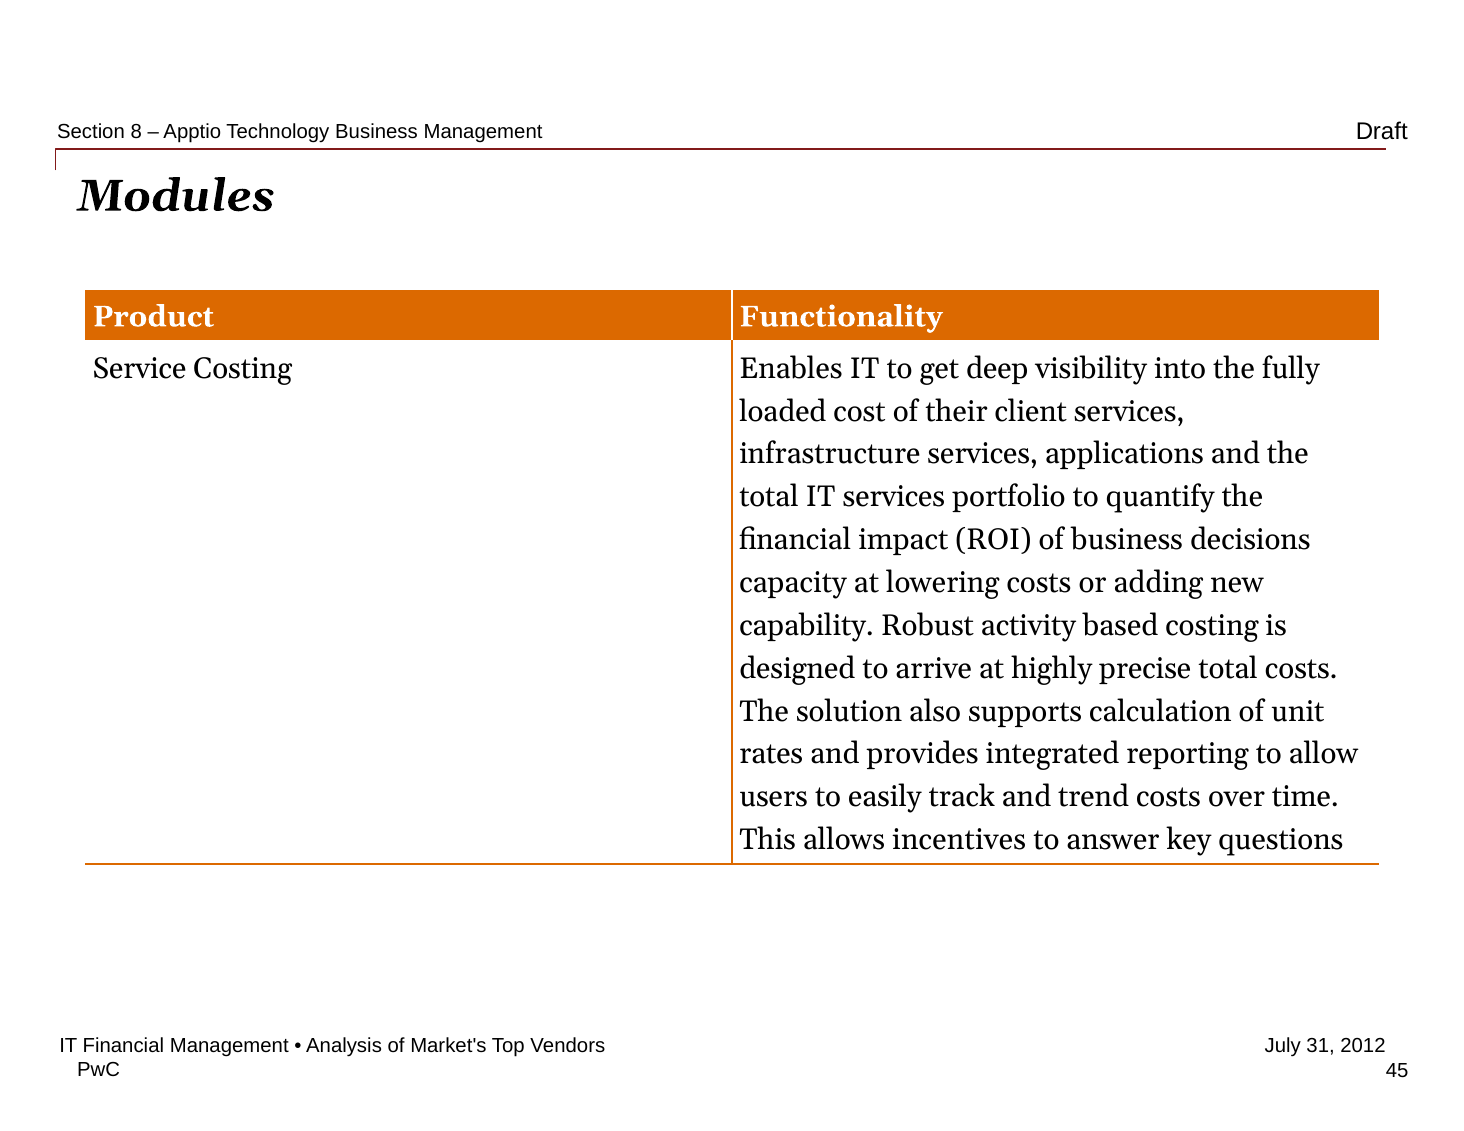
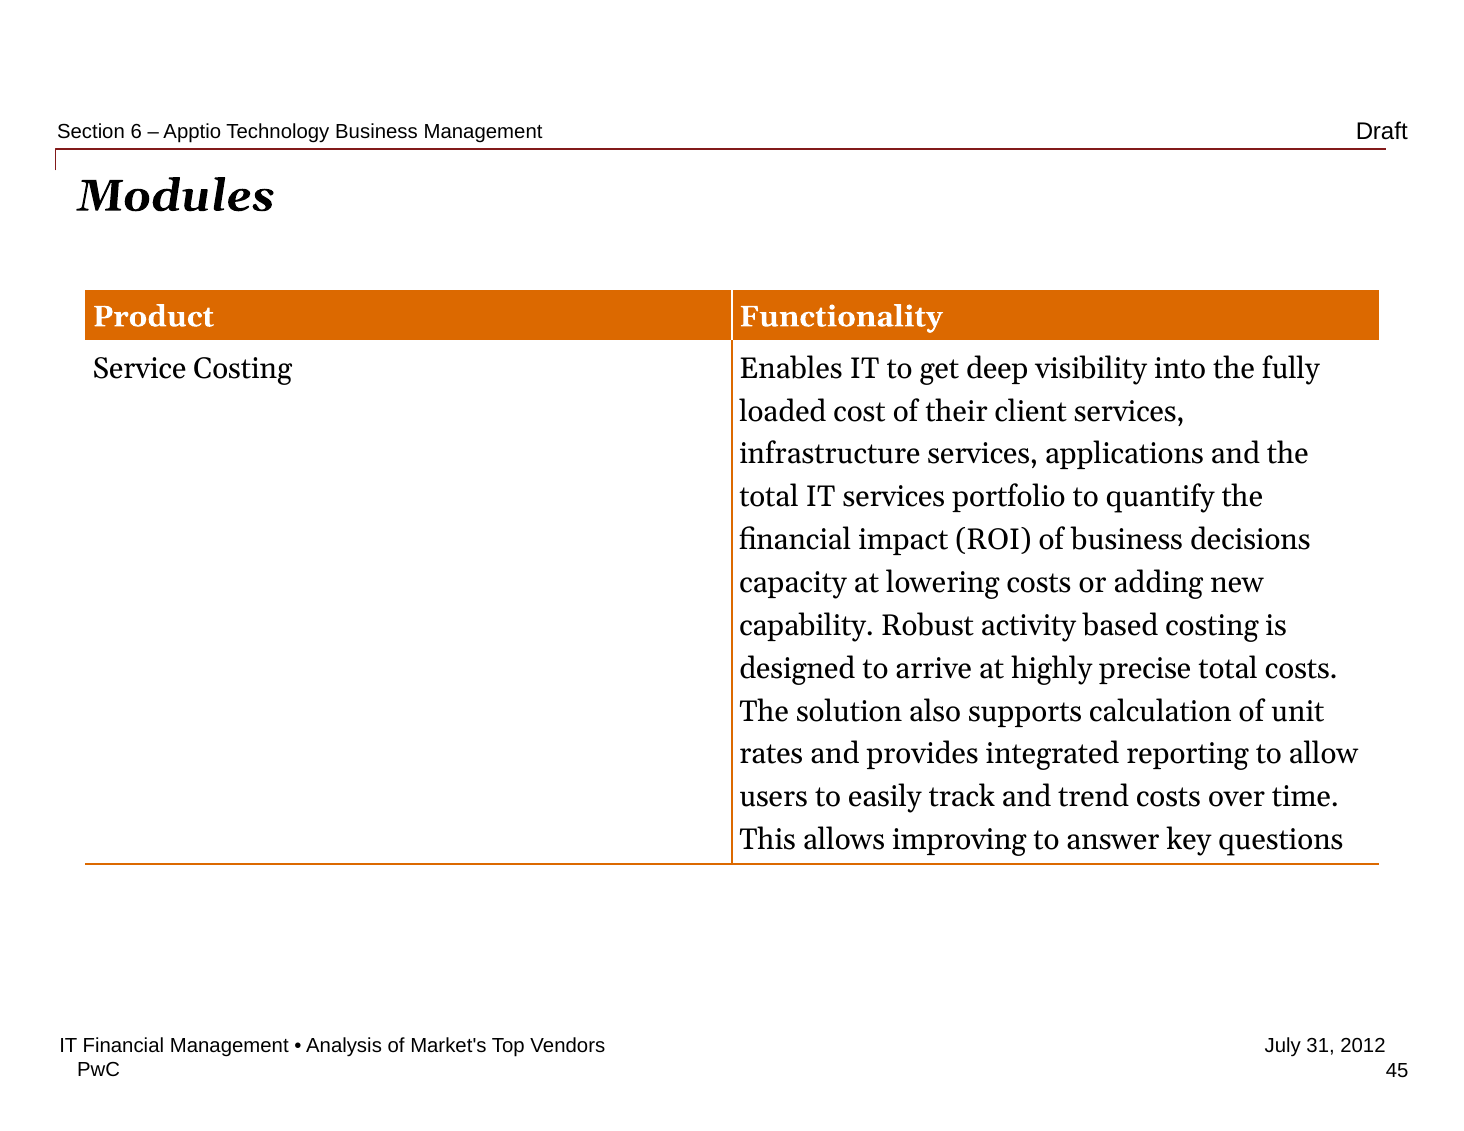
8: 8 -> 6
incentives: incentives -> improving
